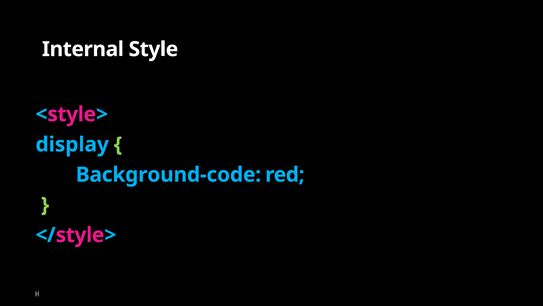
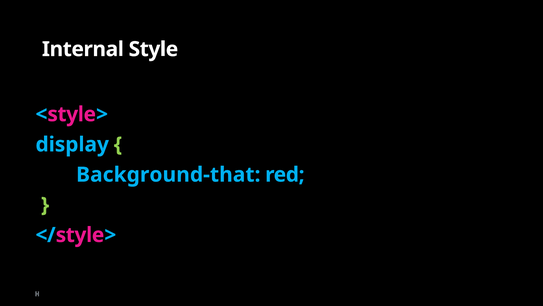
Background-code: Background-code -> Background-that
